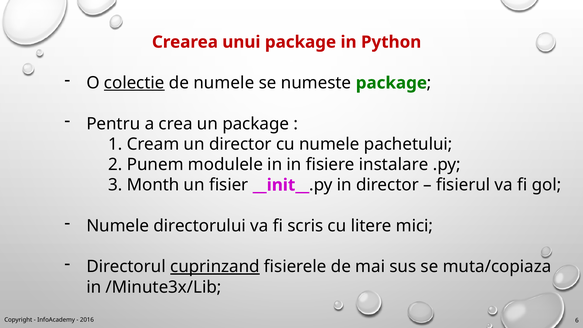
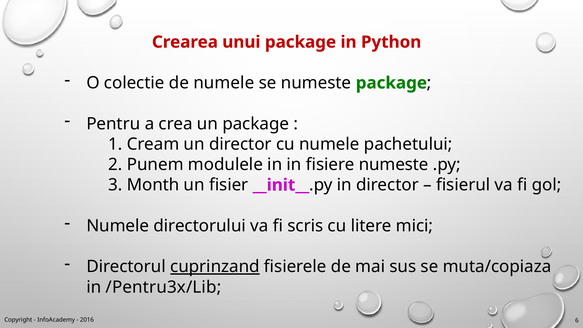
colectie underline: present -> none
fisiere instalare: instalare -> numeste
/Minute3x/Lib: /Minute3x/Lib -> /Pentru3x/Lib
